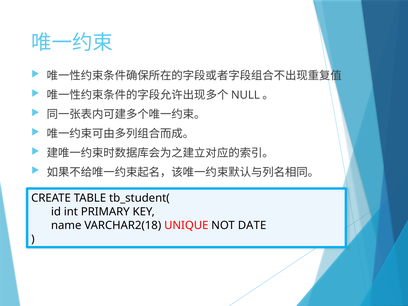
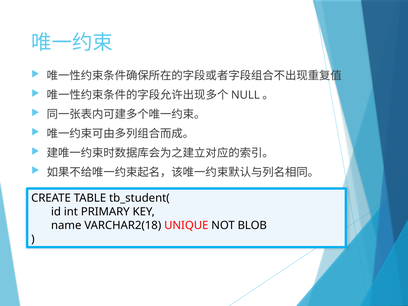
DATE: DATE -> BLOB
